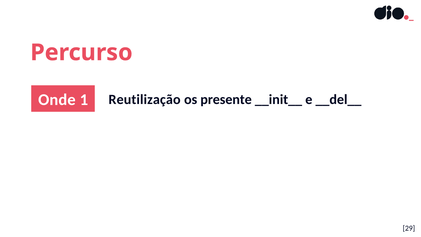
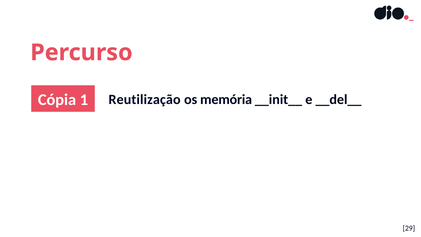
Onde: Onde -> Cópia
presente: presente -> memória
